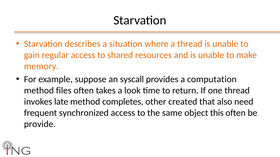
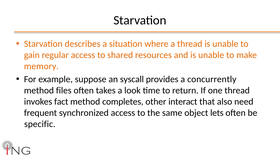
computation: computation -> concurrently
late: late -> fact
created: created -> interact
this: this -> lets
provide: provide -> specific
